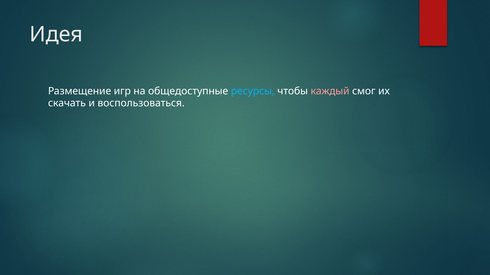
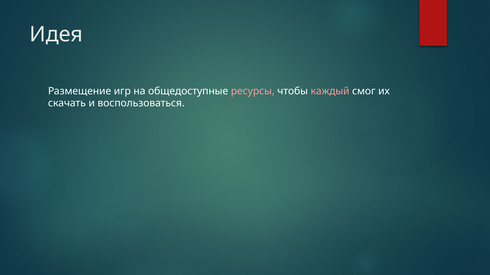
ресурсы colour: light blue -> pink
